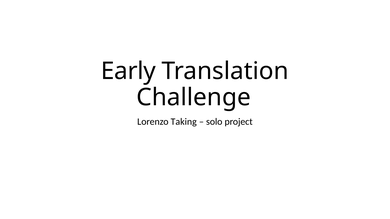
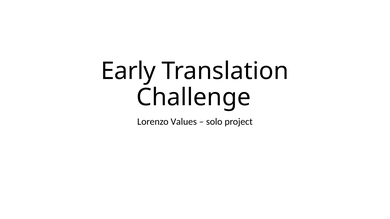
Taking: Taking -> Values
